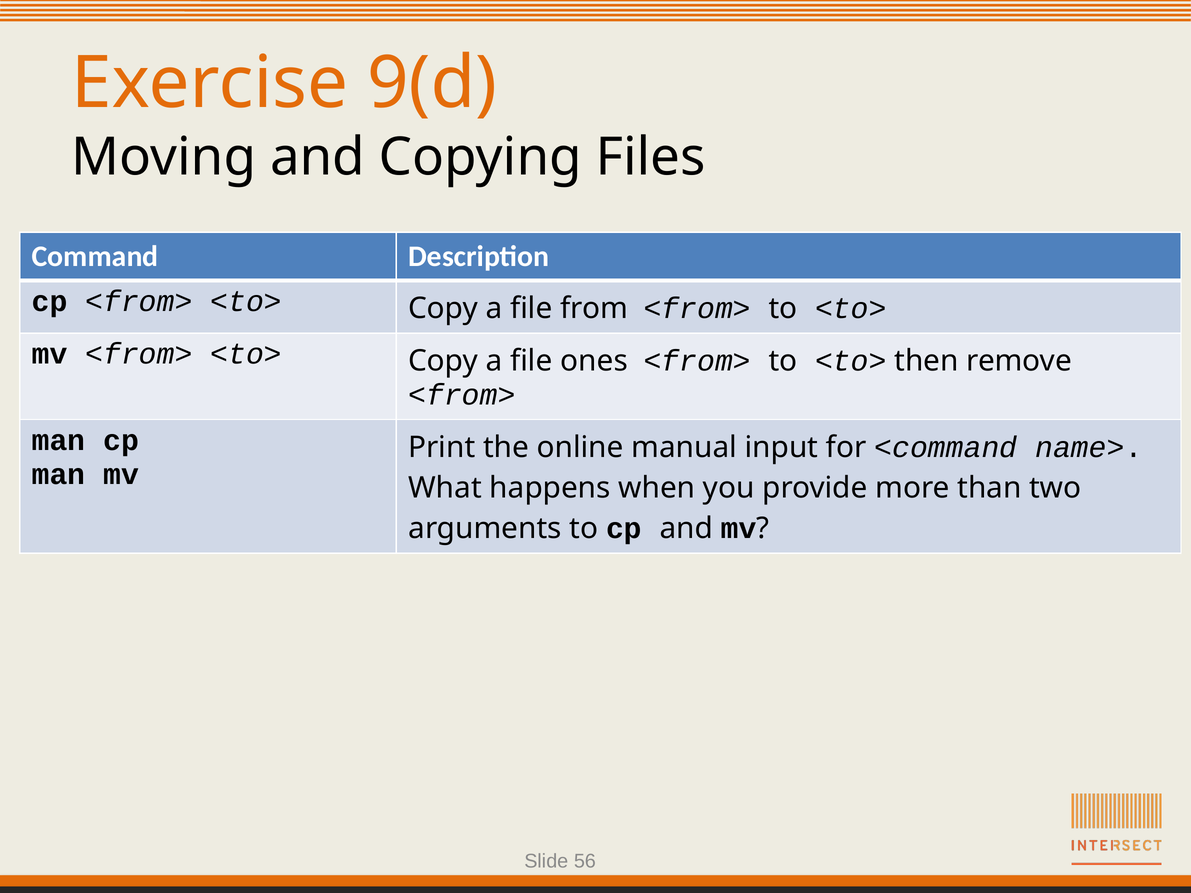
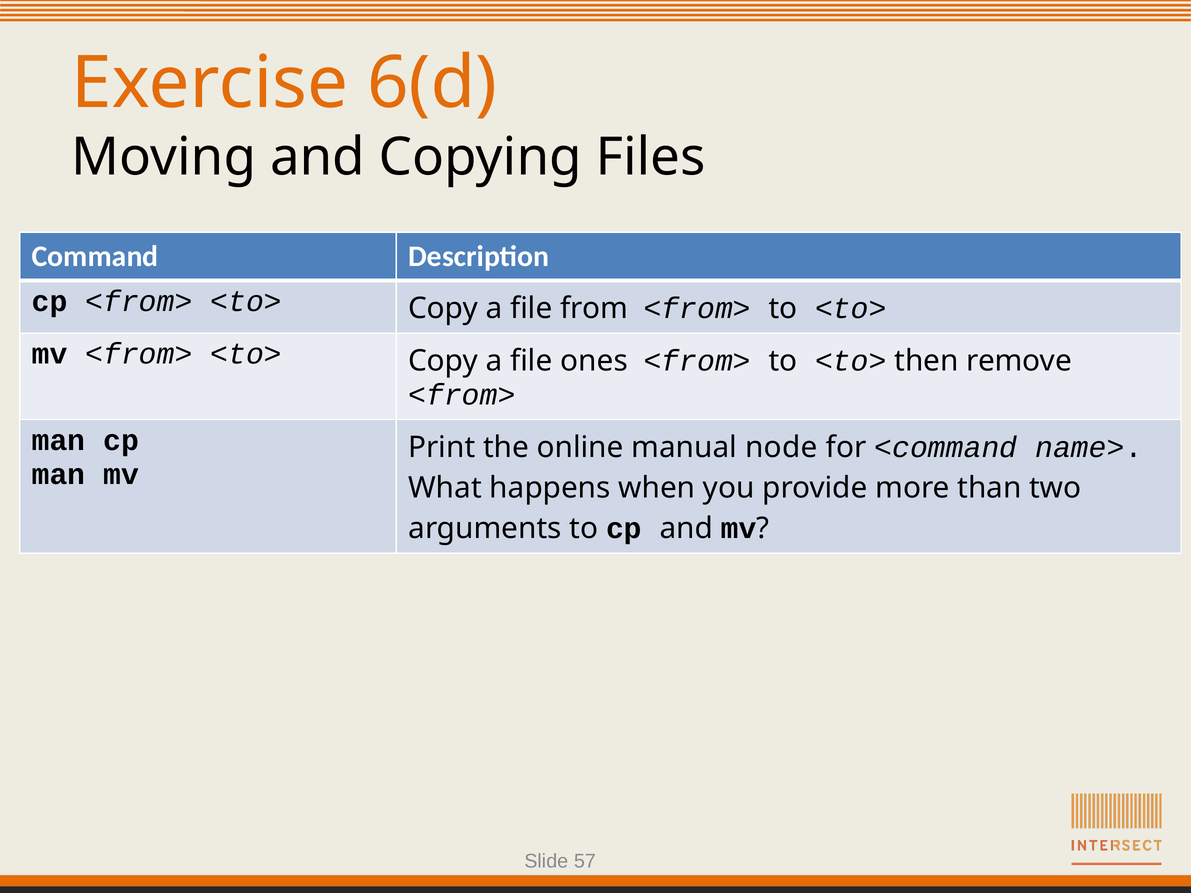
9(d: 9(d -> 6(d
input: input -> node
56: 56 -> 57
